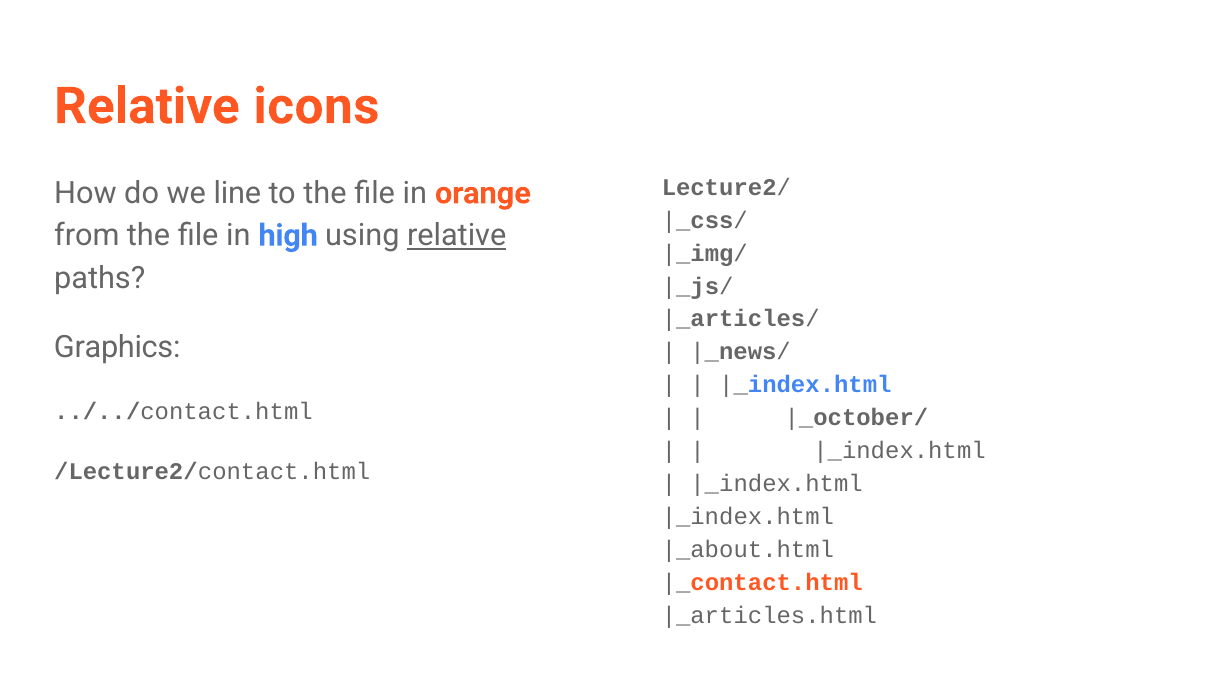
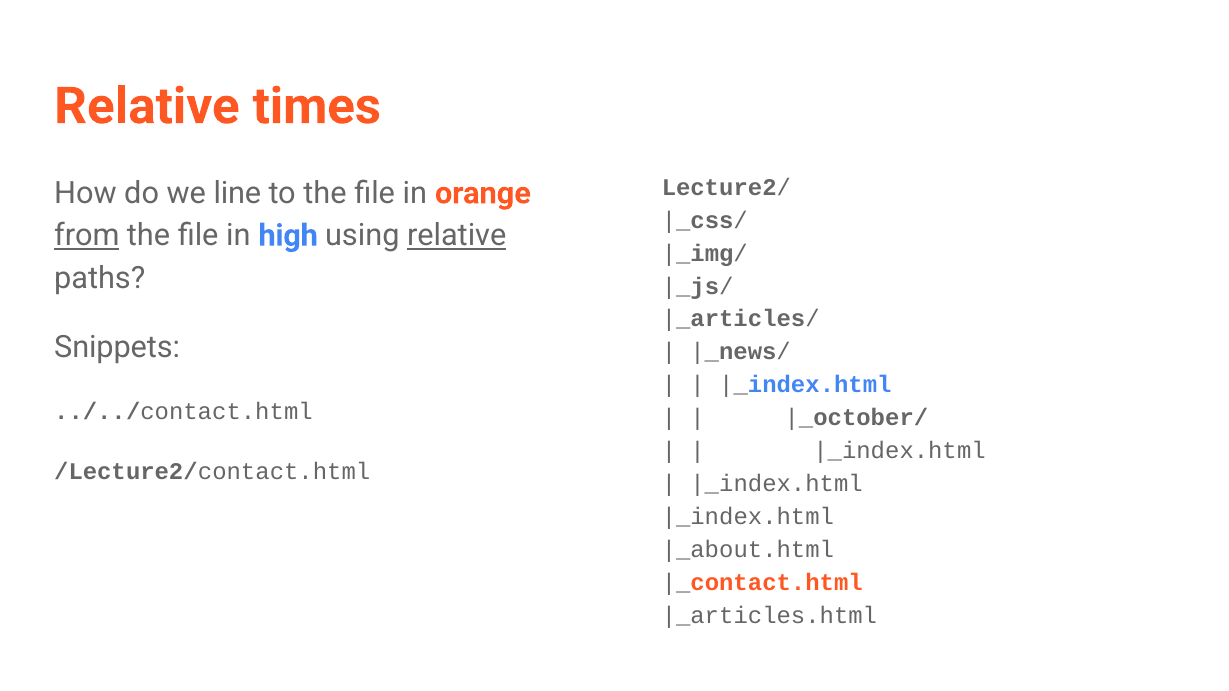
icons: icons -> times
from underline: none -> present
Graphics: Graphics -> Snippets
